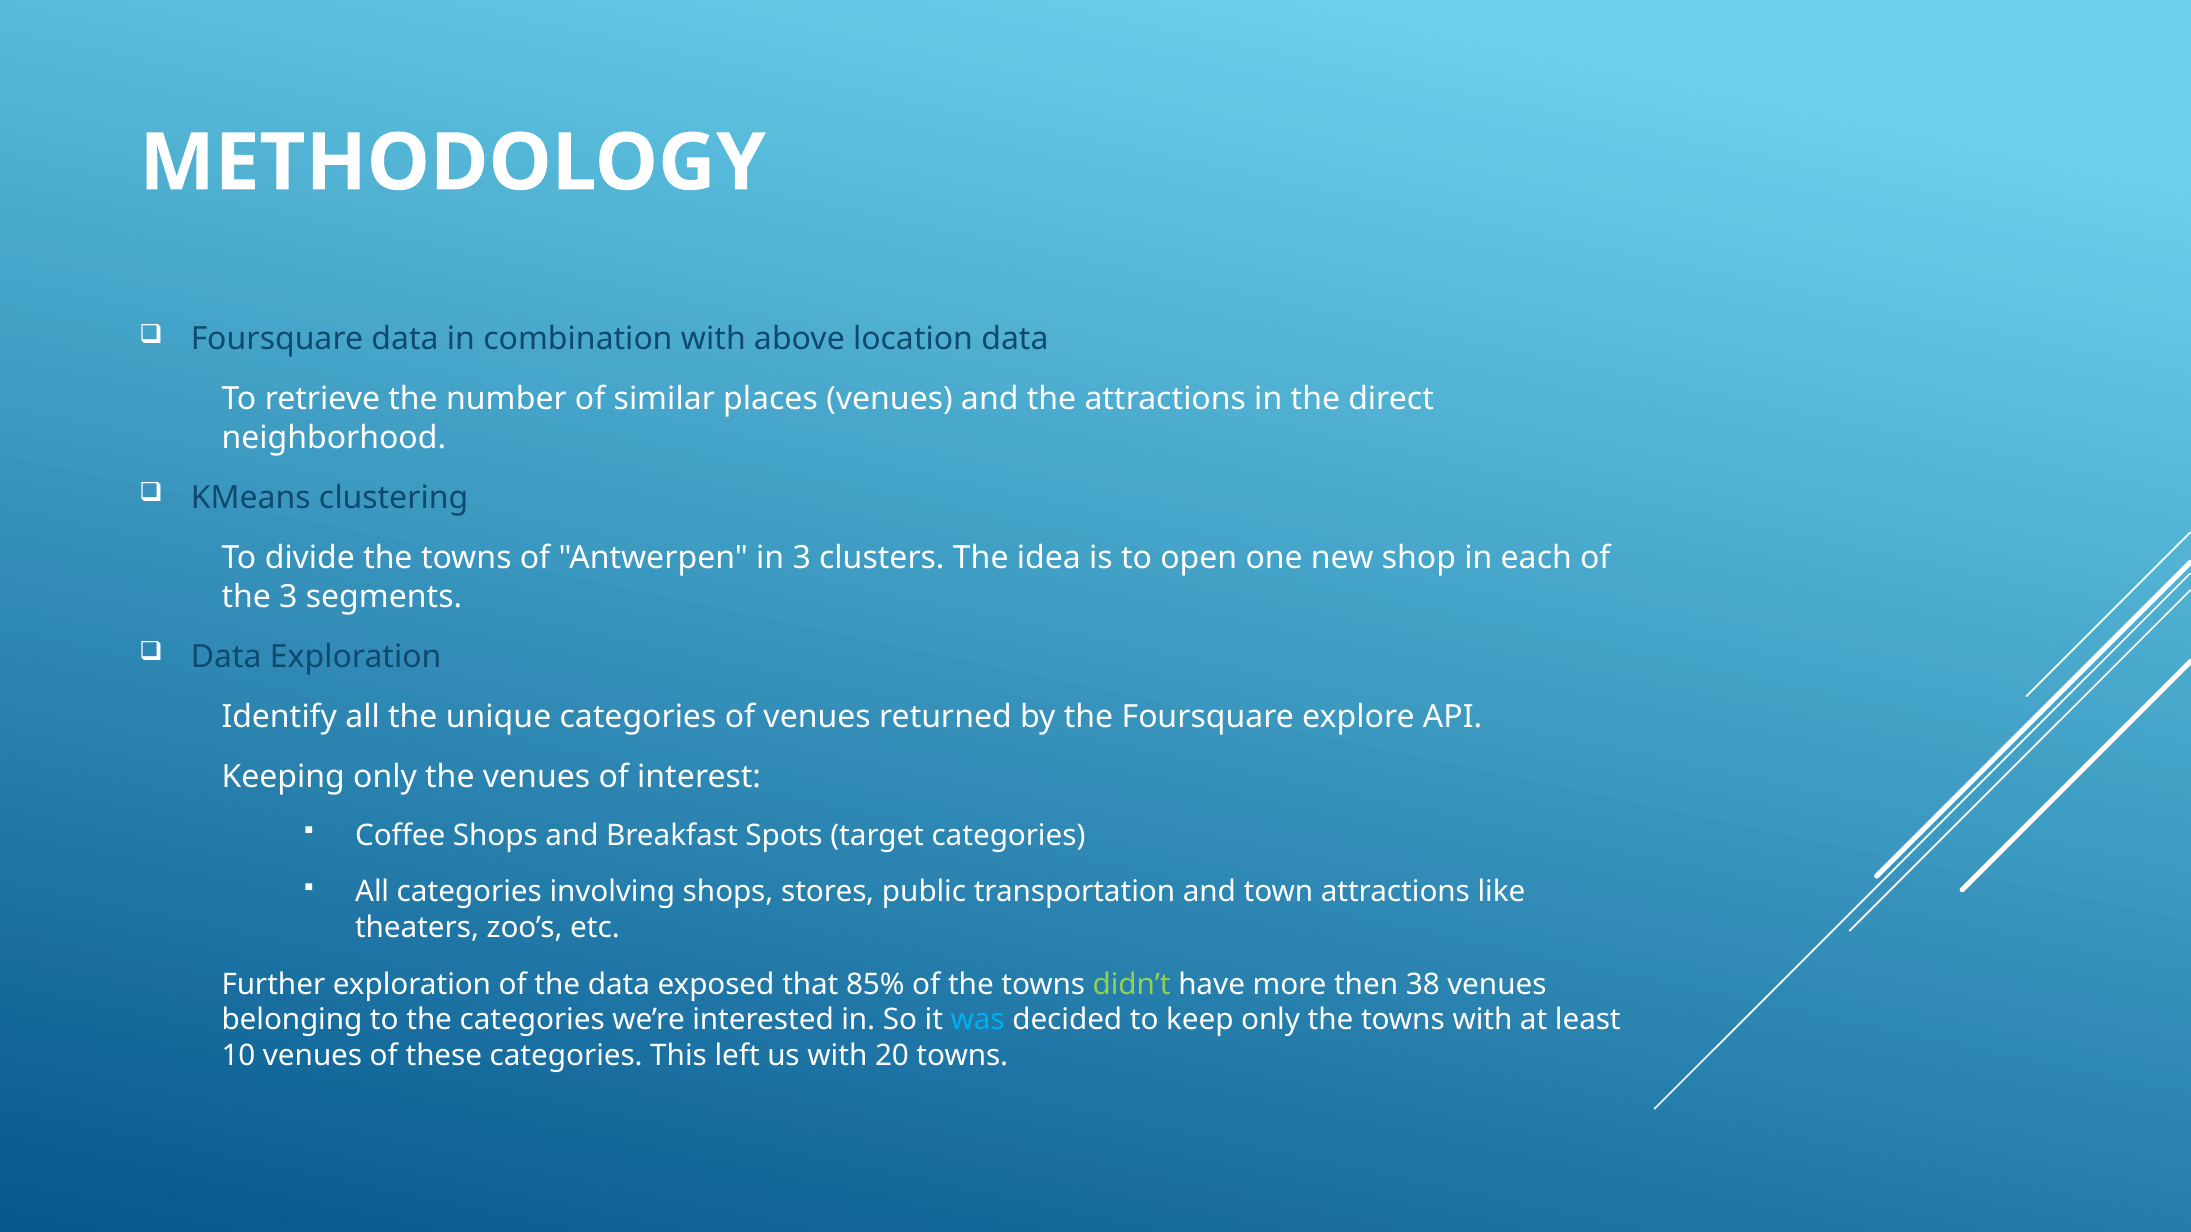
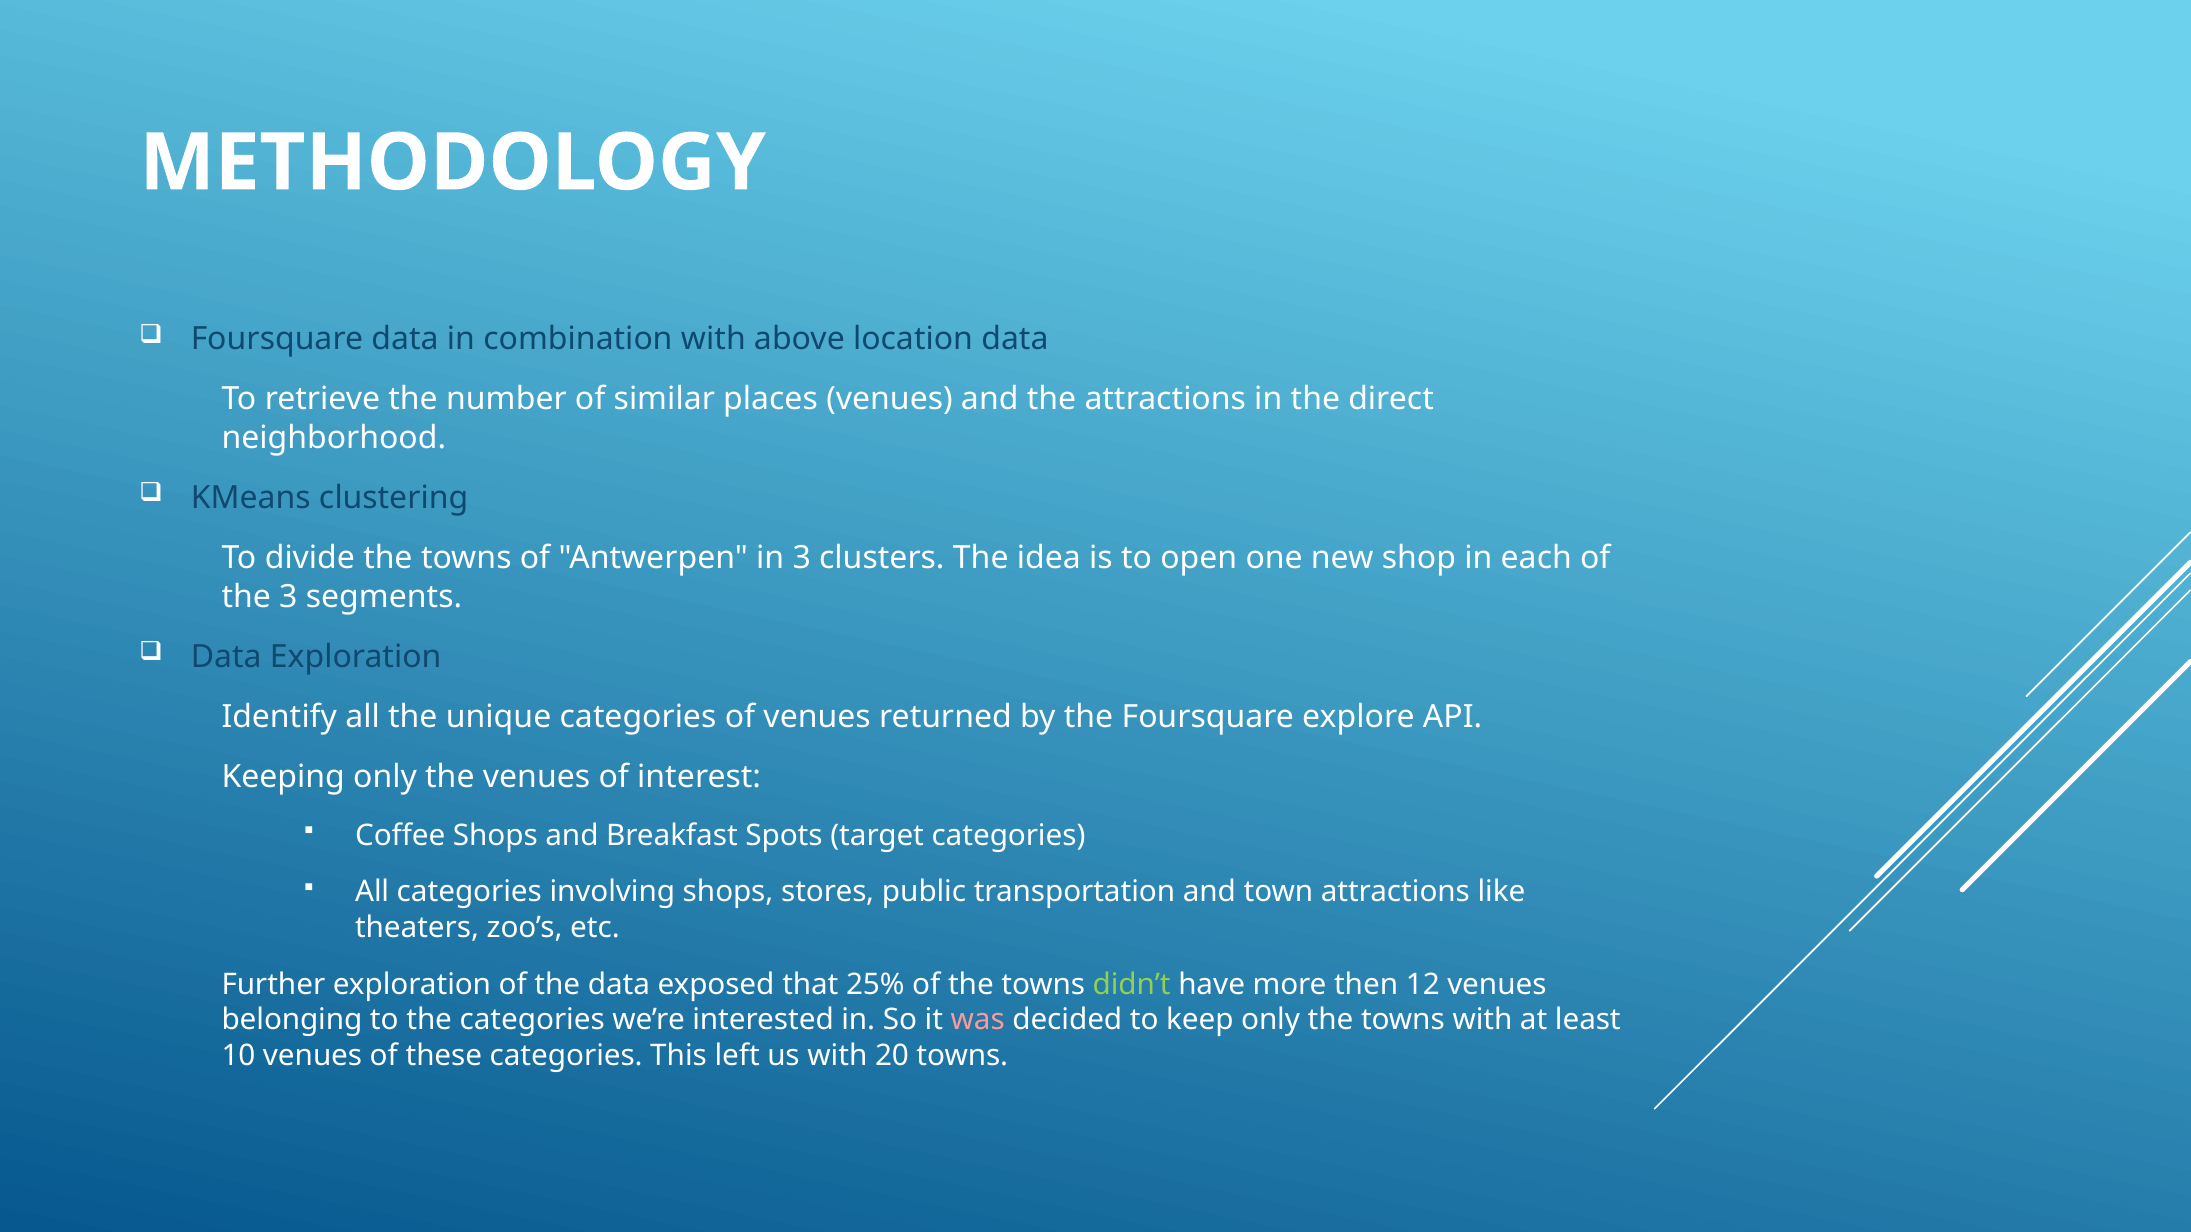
85%: 85% -> 25%
38: 38 -> 12
was colour: light blue -> pink
